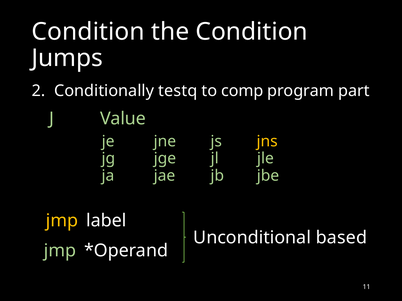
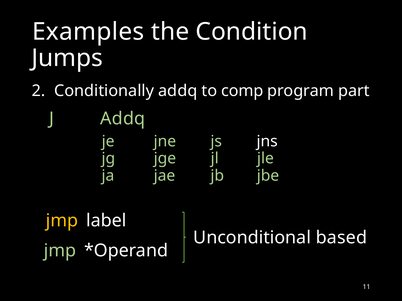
Condition at (88, 32): Condition -> Examples
Conditionally testq: testq -> addq
J Value: Value -> Addq
jns colour: yellow -> white
